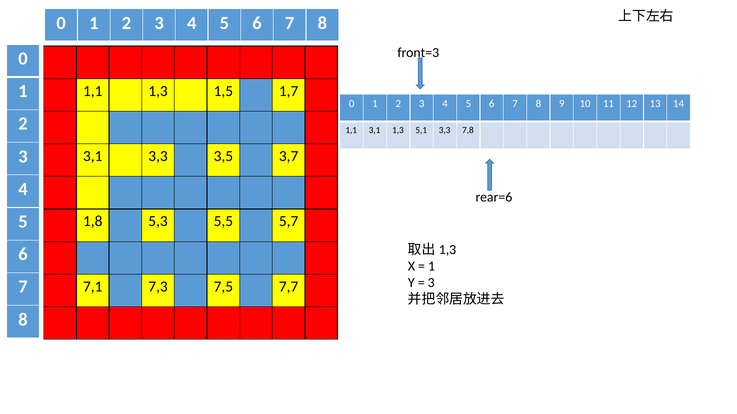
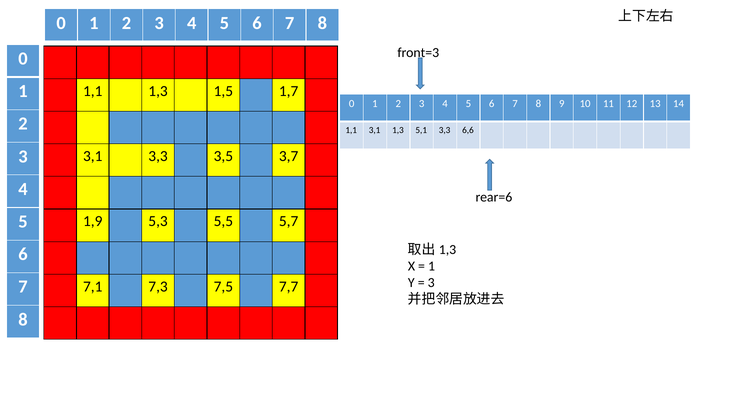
7,8: 7,8 -> 6,6
1,8: 1,8 -> 1,9
